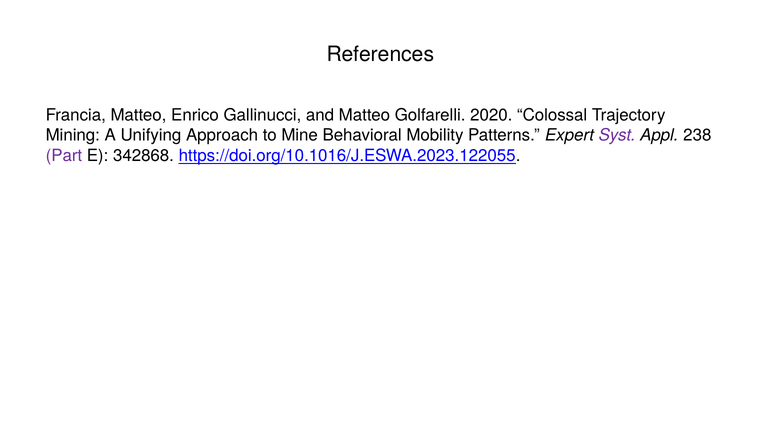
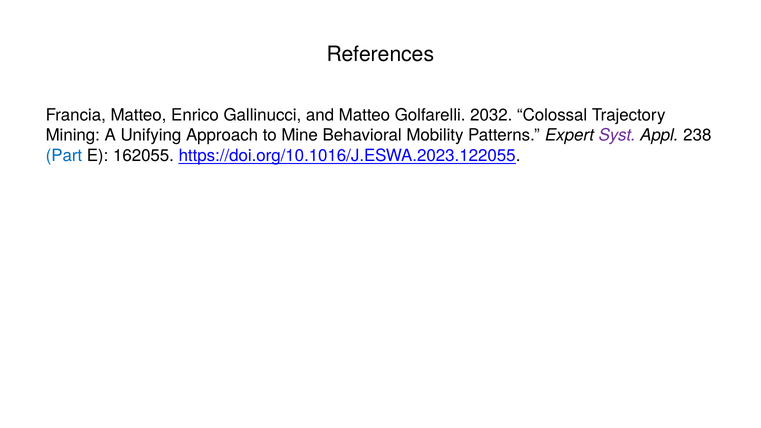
2020: 2020 -> 2032
Part colour: purple -> blue
342868: 342868 -> 162055
